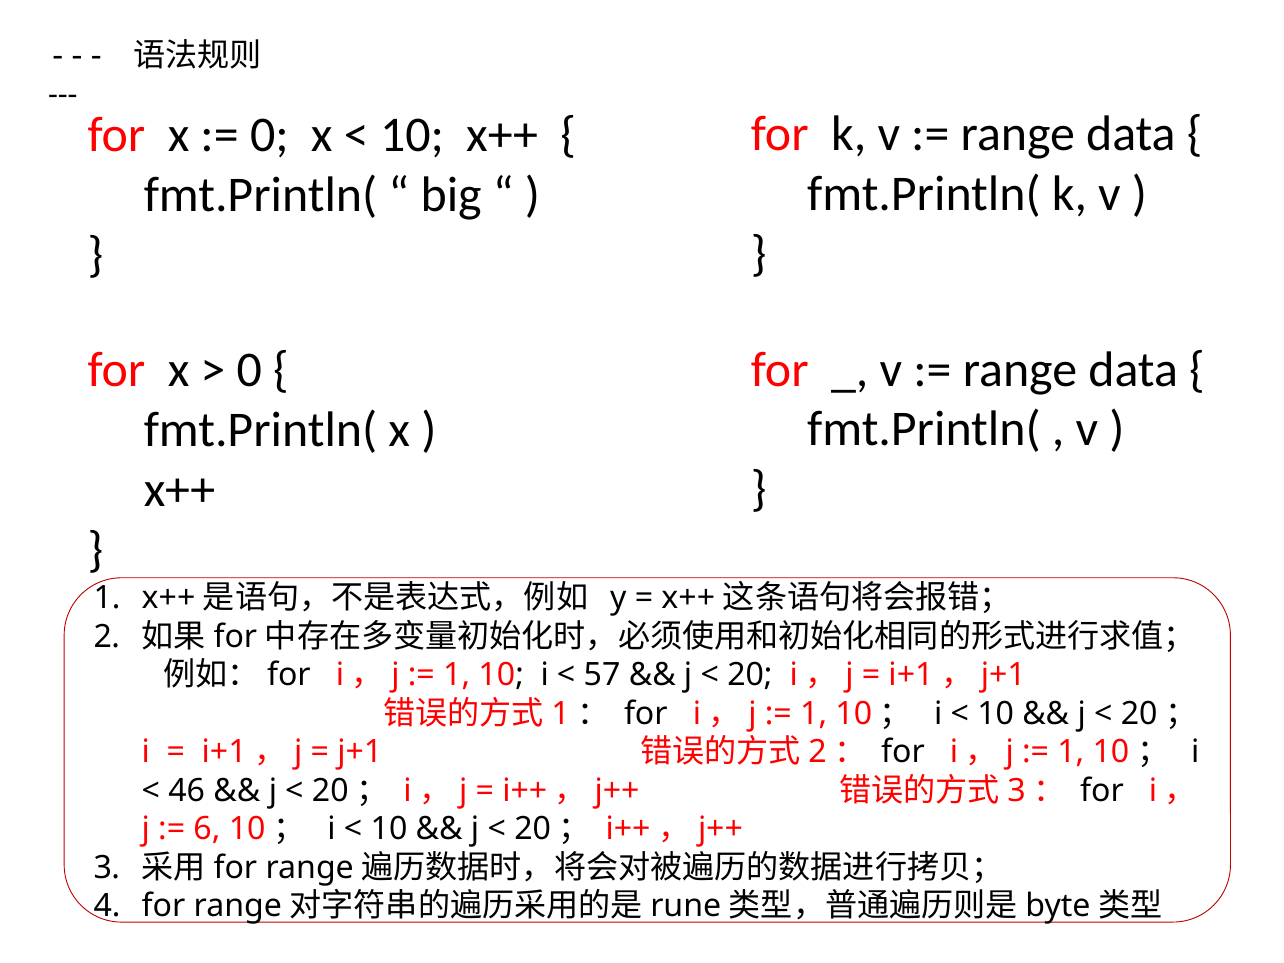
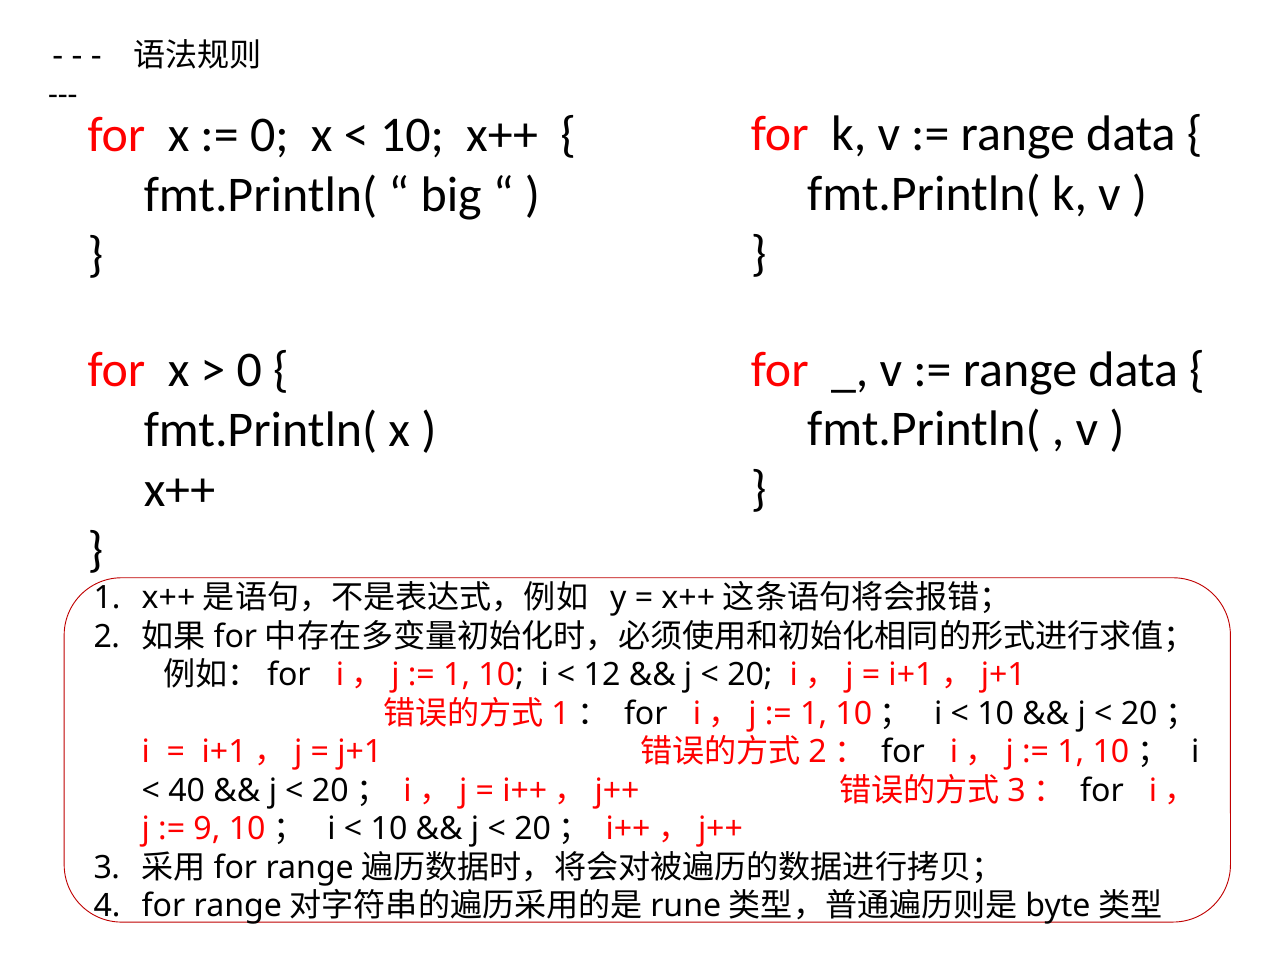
57: 57 -> 12
46: 46 -> 40
6: 6 -> 9
